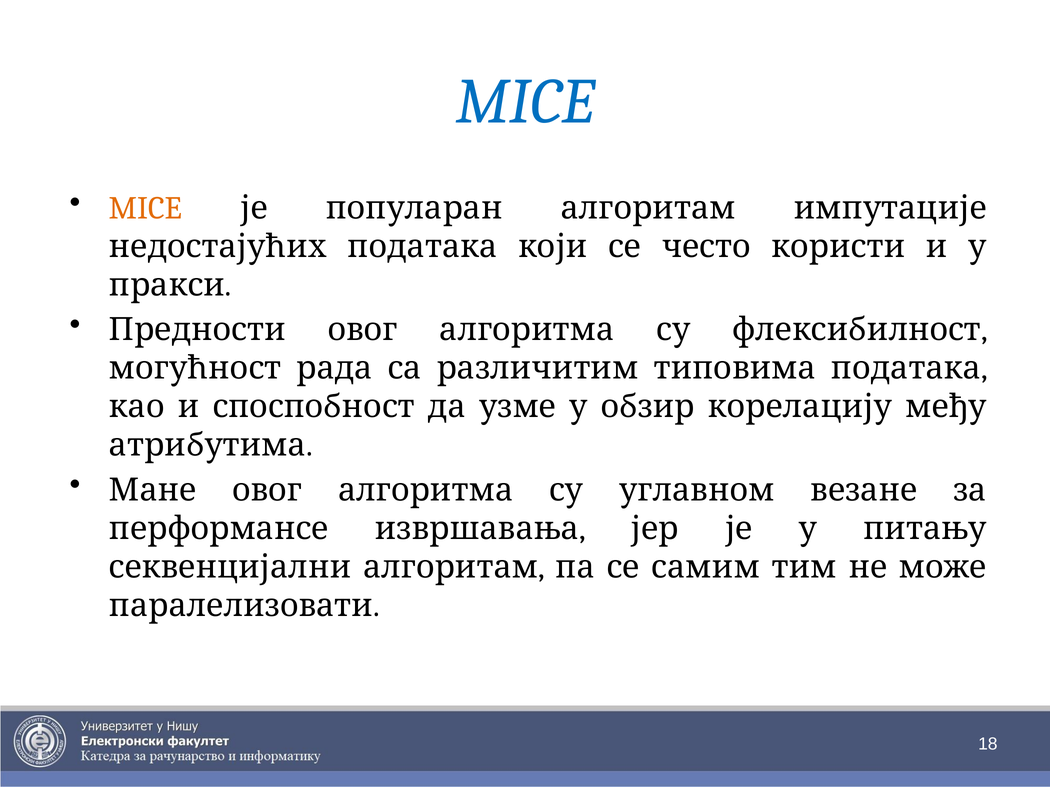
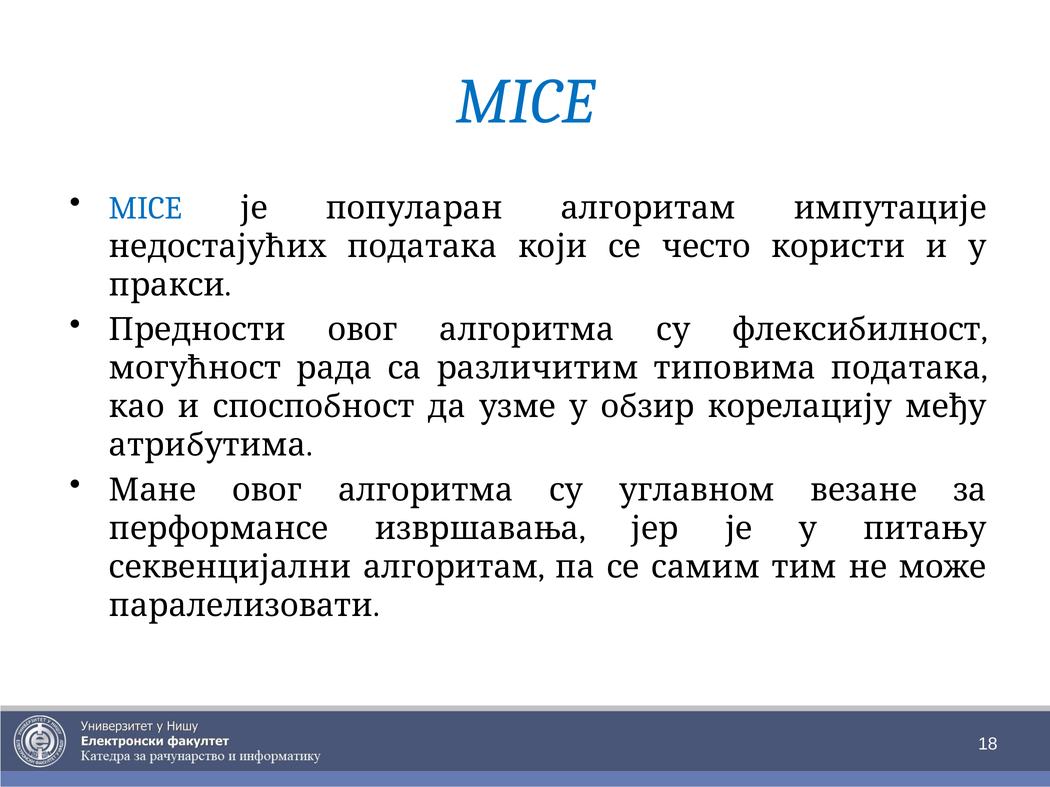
MICE at (146, 208) colour: orange -> blue
